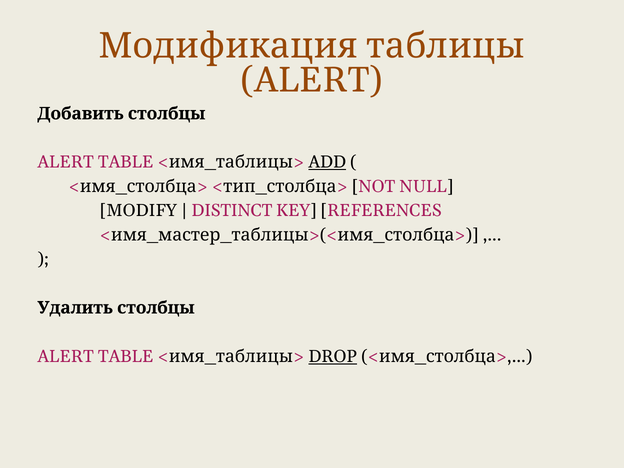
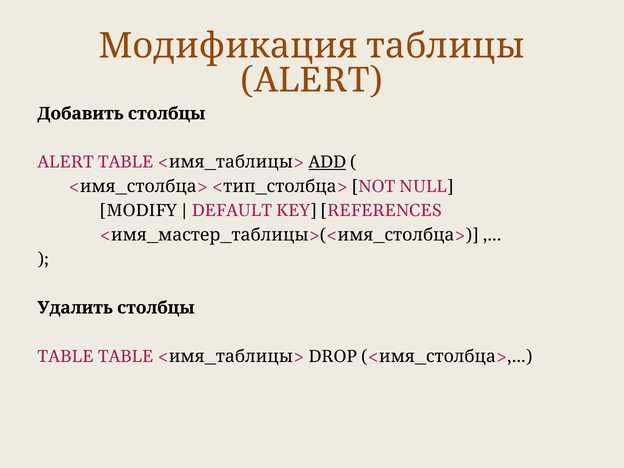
DISTINCT: DISTINCT -> DEFAULT
ALERT at (66, 356): ALERT -> TABLE
DROP underline: present -> none
